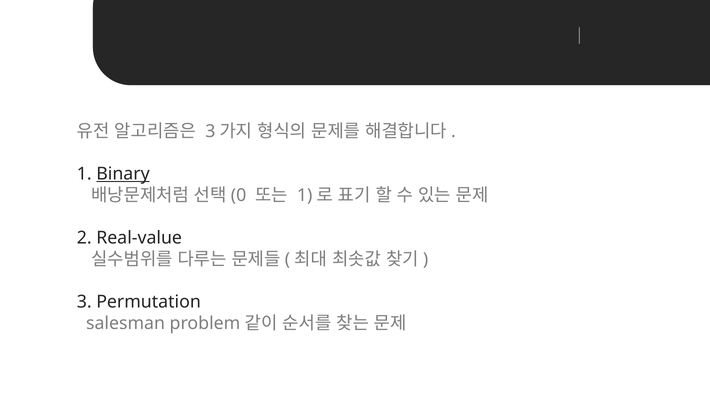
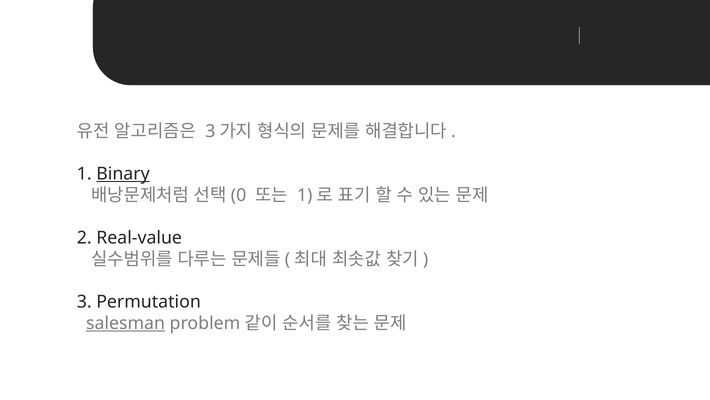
salesman underline: none -> present
